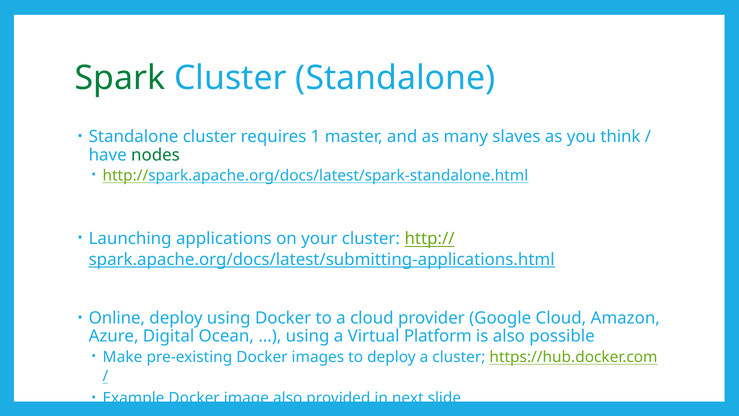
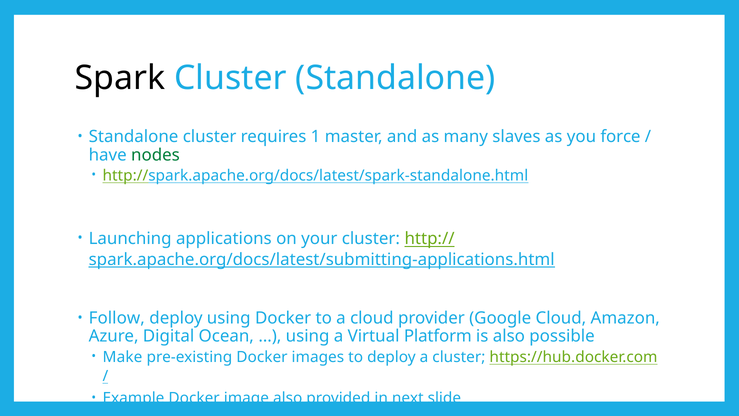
Spark colour: green -> black
think: think -> force
Online: Online -> Follow
